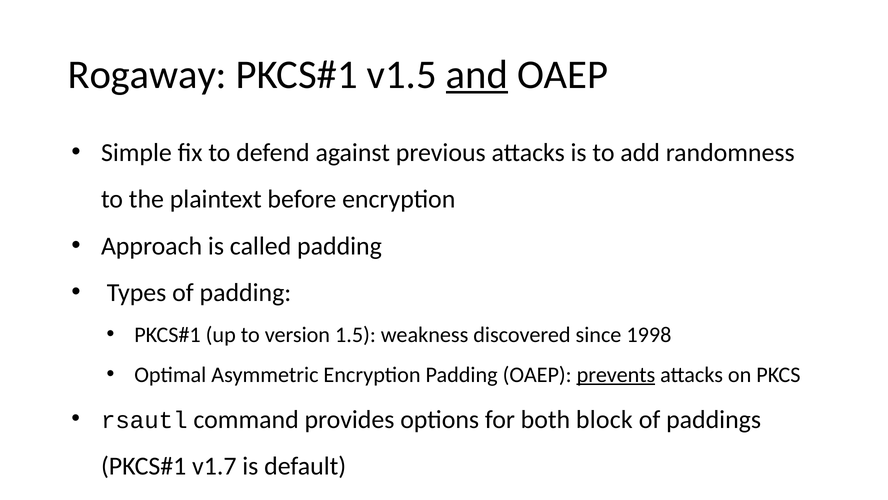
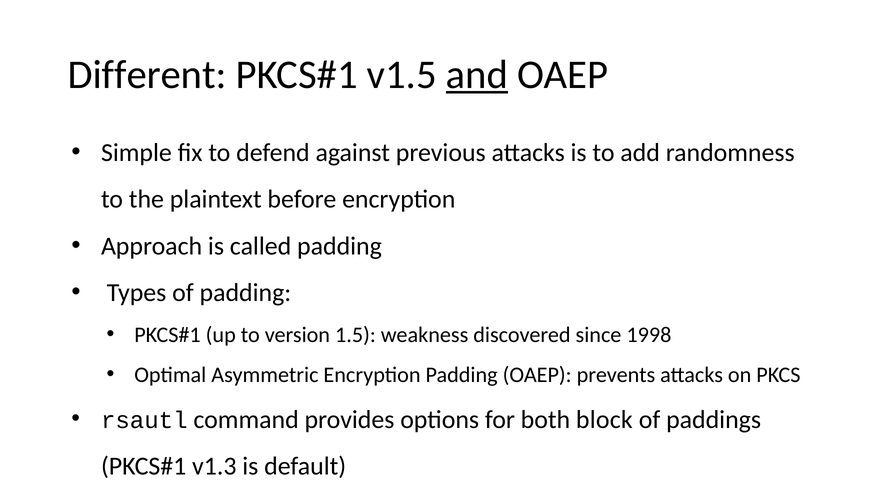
Rogaway: Rogaway -> Different
prevents underline: present -> none
v1.7: v1.7 -> v1.3
